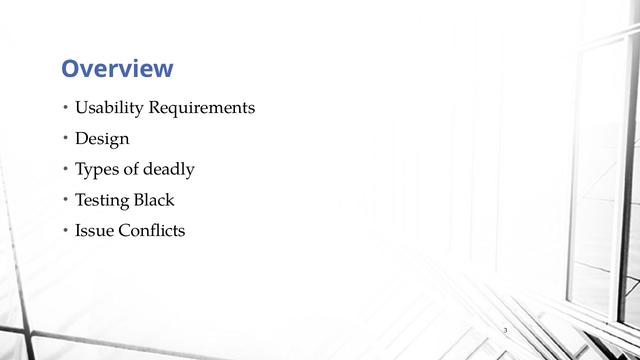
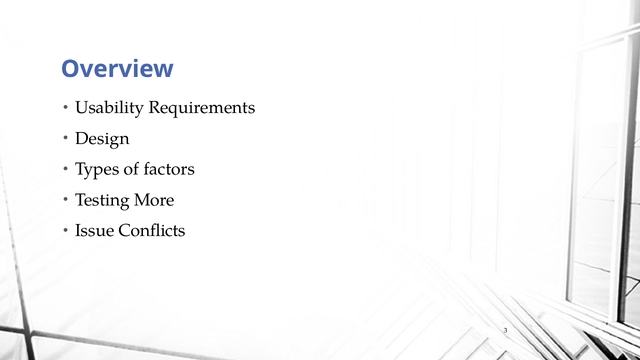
deadly: deadly -> factors
Black: Black -> More
